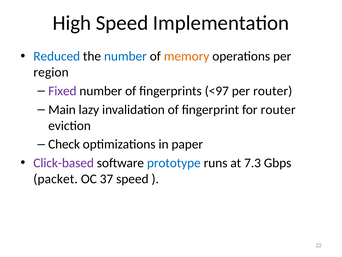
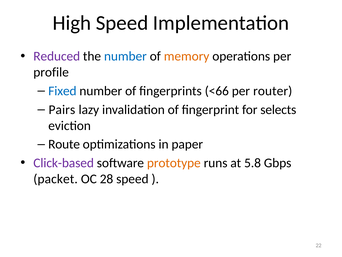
Reduced colour: blue -> purple
region: region -> profile
Fixed colour: purple -> blue
<97: <97 -> <66
Main: Main -> Pairs
for router: router -> selects
Check: Check -> Route
prototype colour: blue -> orange
7.3: 7.3 -> 5.8
37: 37 -> 28
